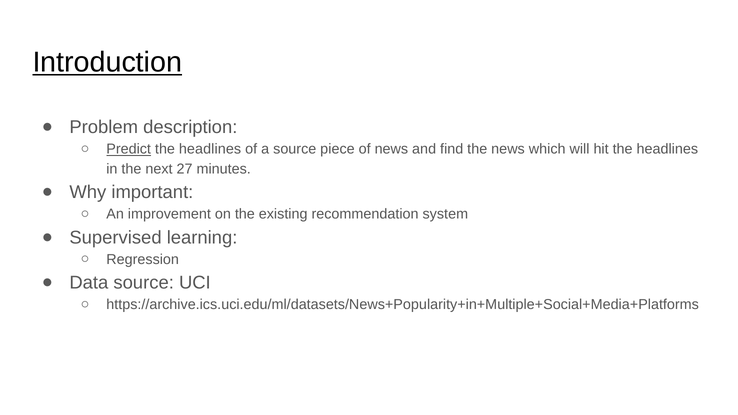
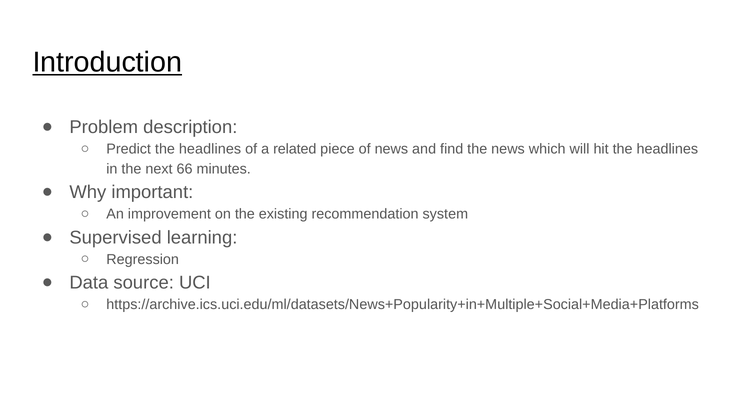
Predict underline: present -> none
a source: source -> related
27: 27 -> 66
